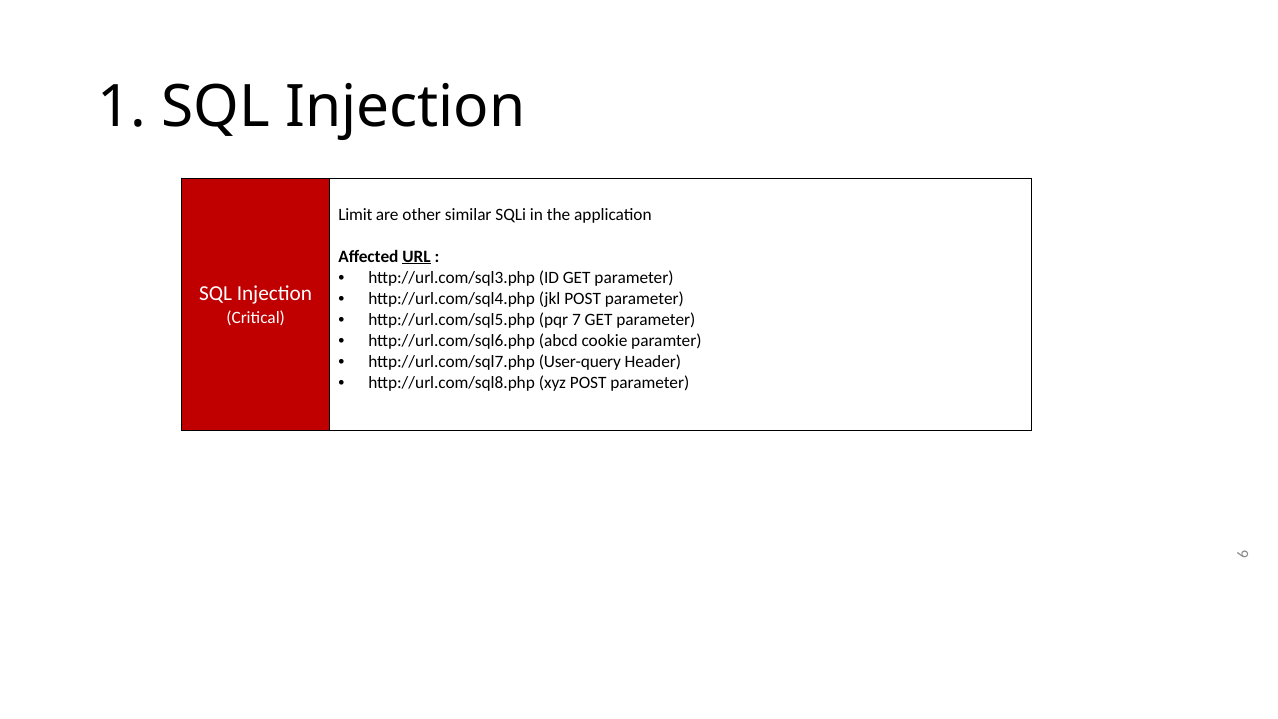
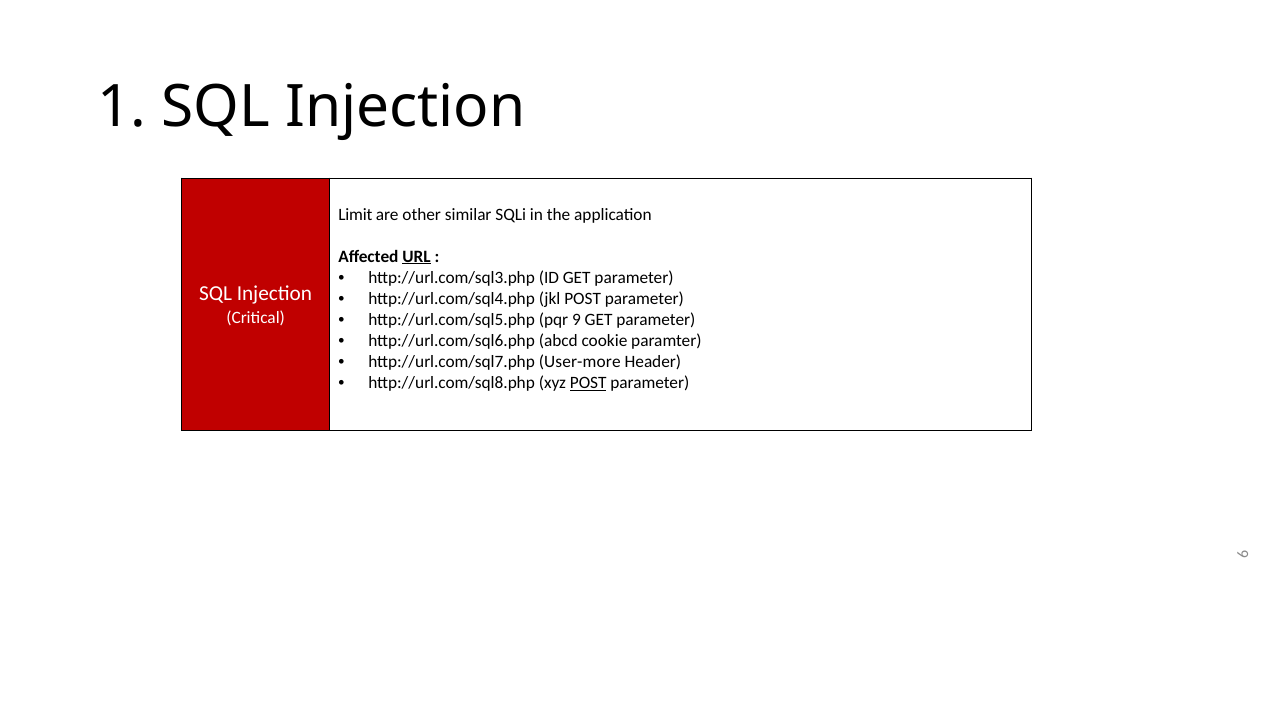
7: 7 -> 9
User-query: User-query -> User-more
POST at (588, 383) underline: none -> present
